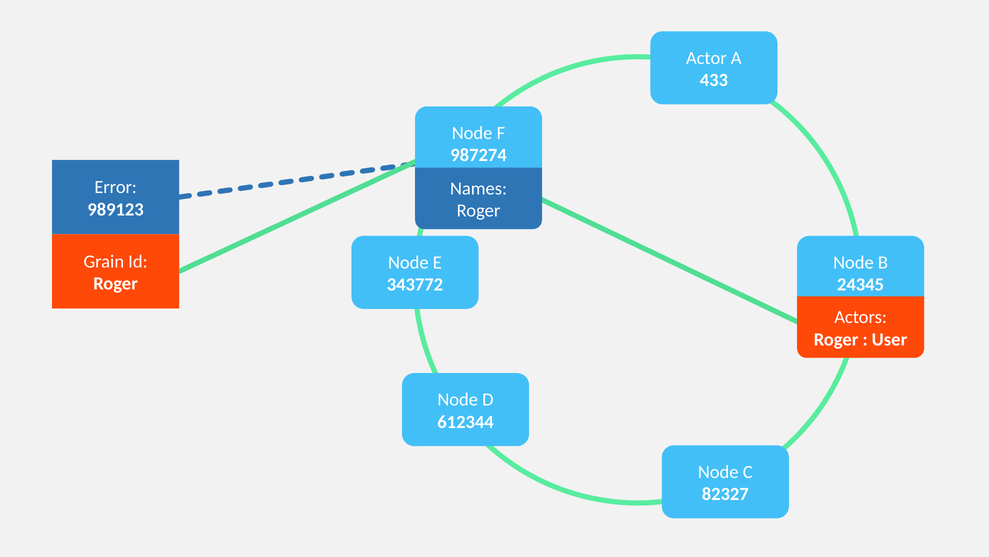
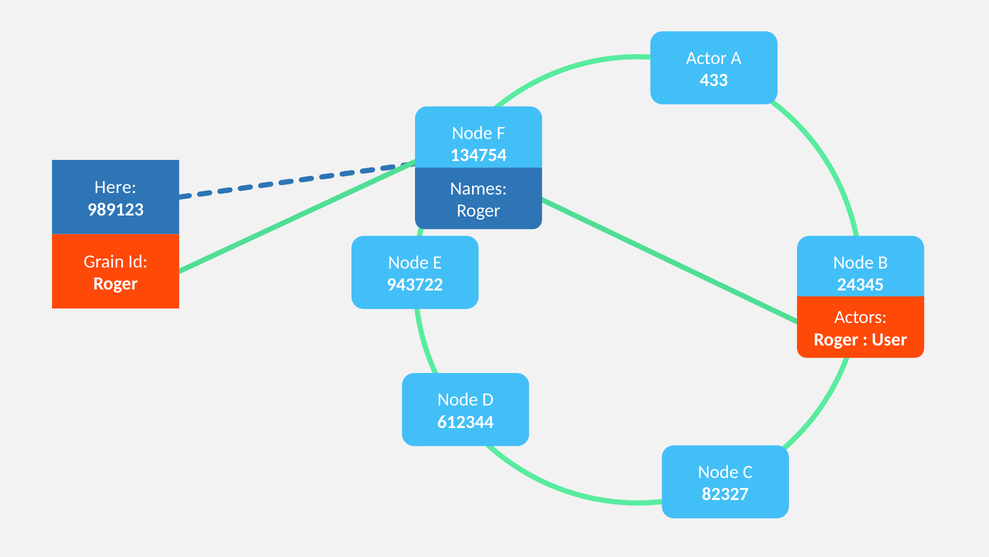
987274: 987274 -> 134754
Error: Error -> Here
343772: 343772 -> 943722
